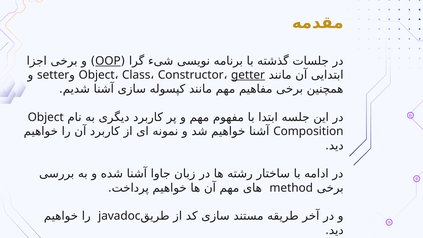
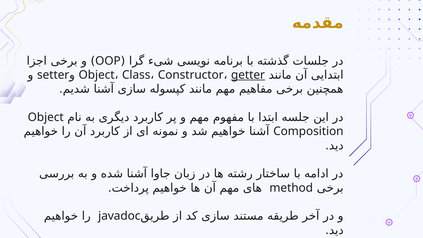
OOP underline: present -> none
